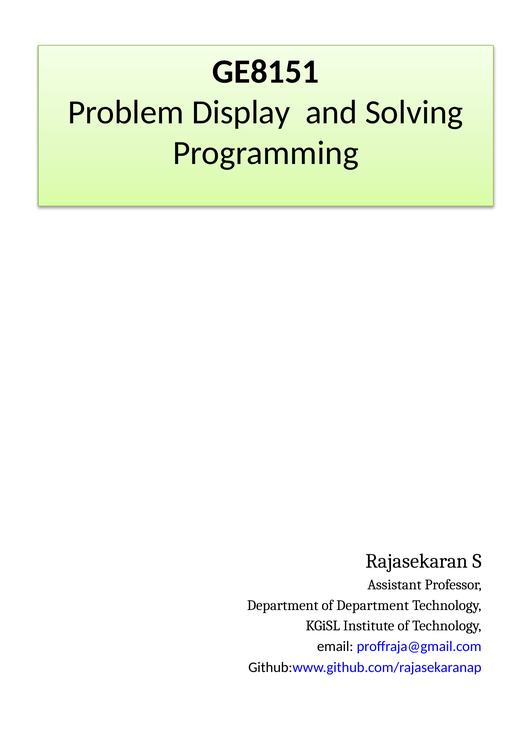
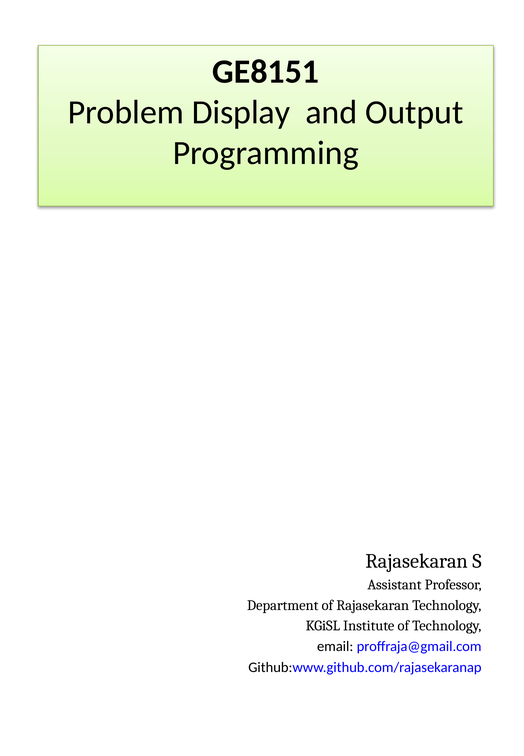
Solving: Solving -> Output
of Department: Department -> Rajasekaran
